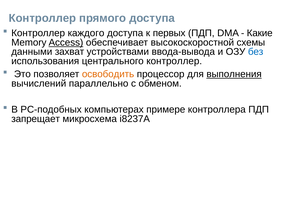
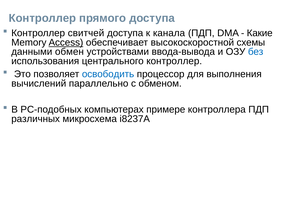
каждого: каждого -> свитчей
первых: первых -> канала
захват: захват -> обмен
освободить colour: orange -> blue
выполнения underline: present -> none
запрещает: запрещает -> различных
